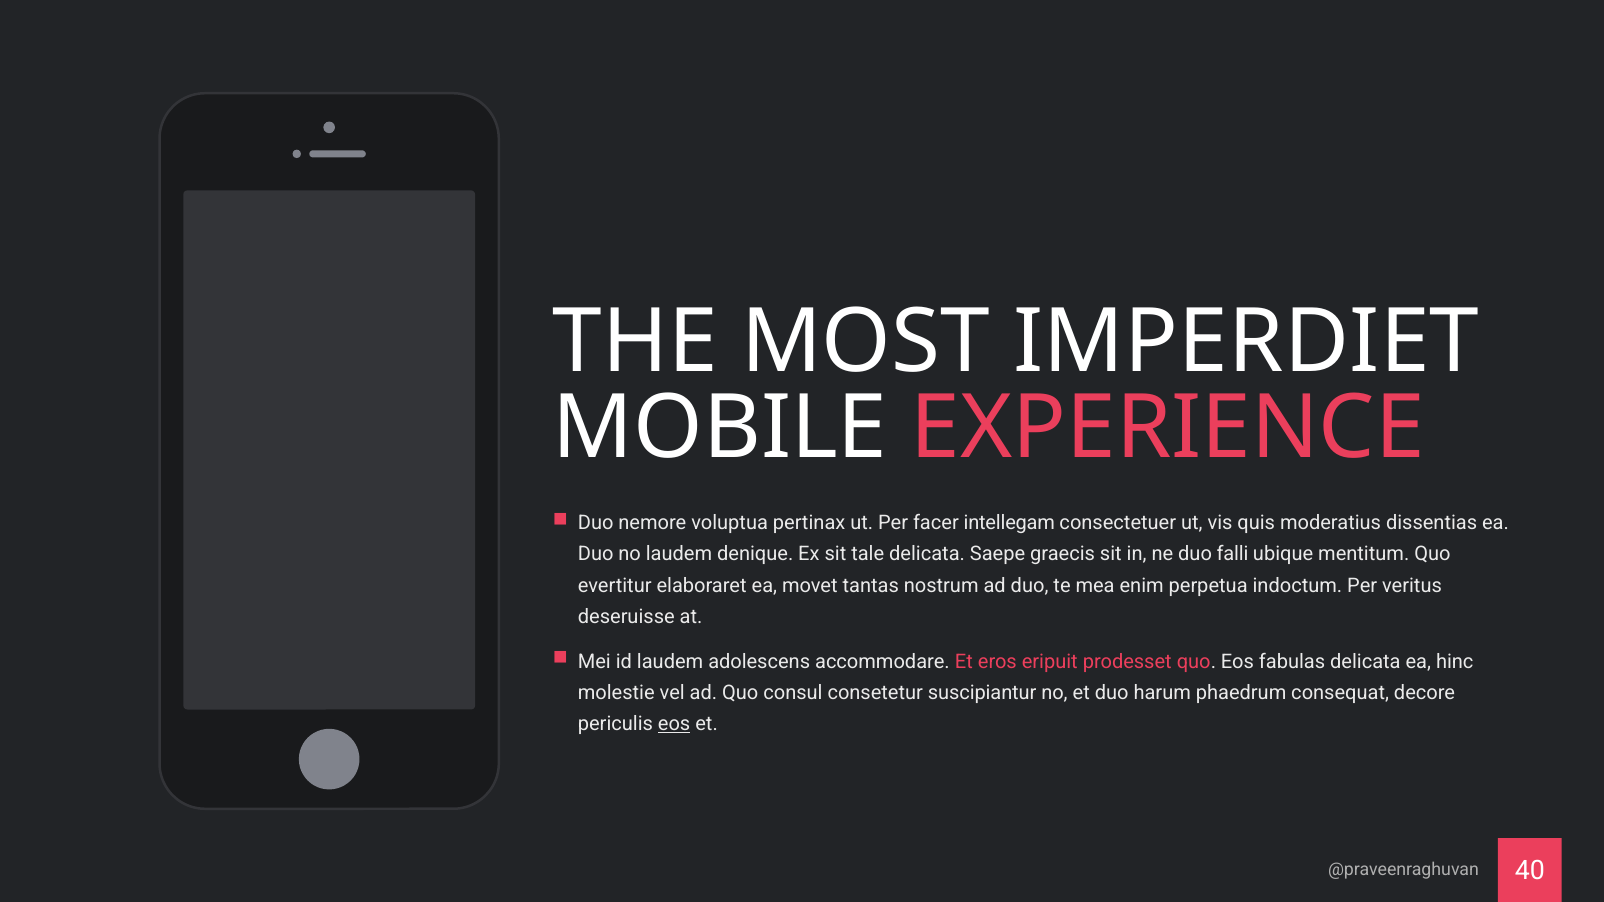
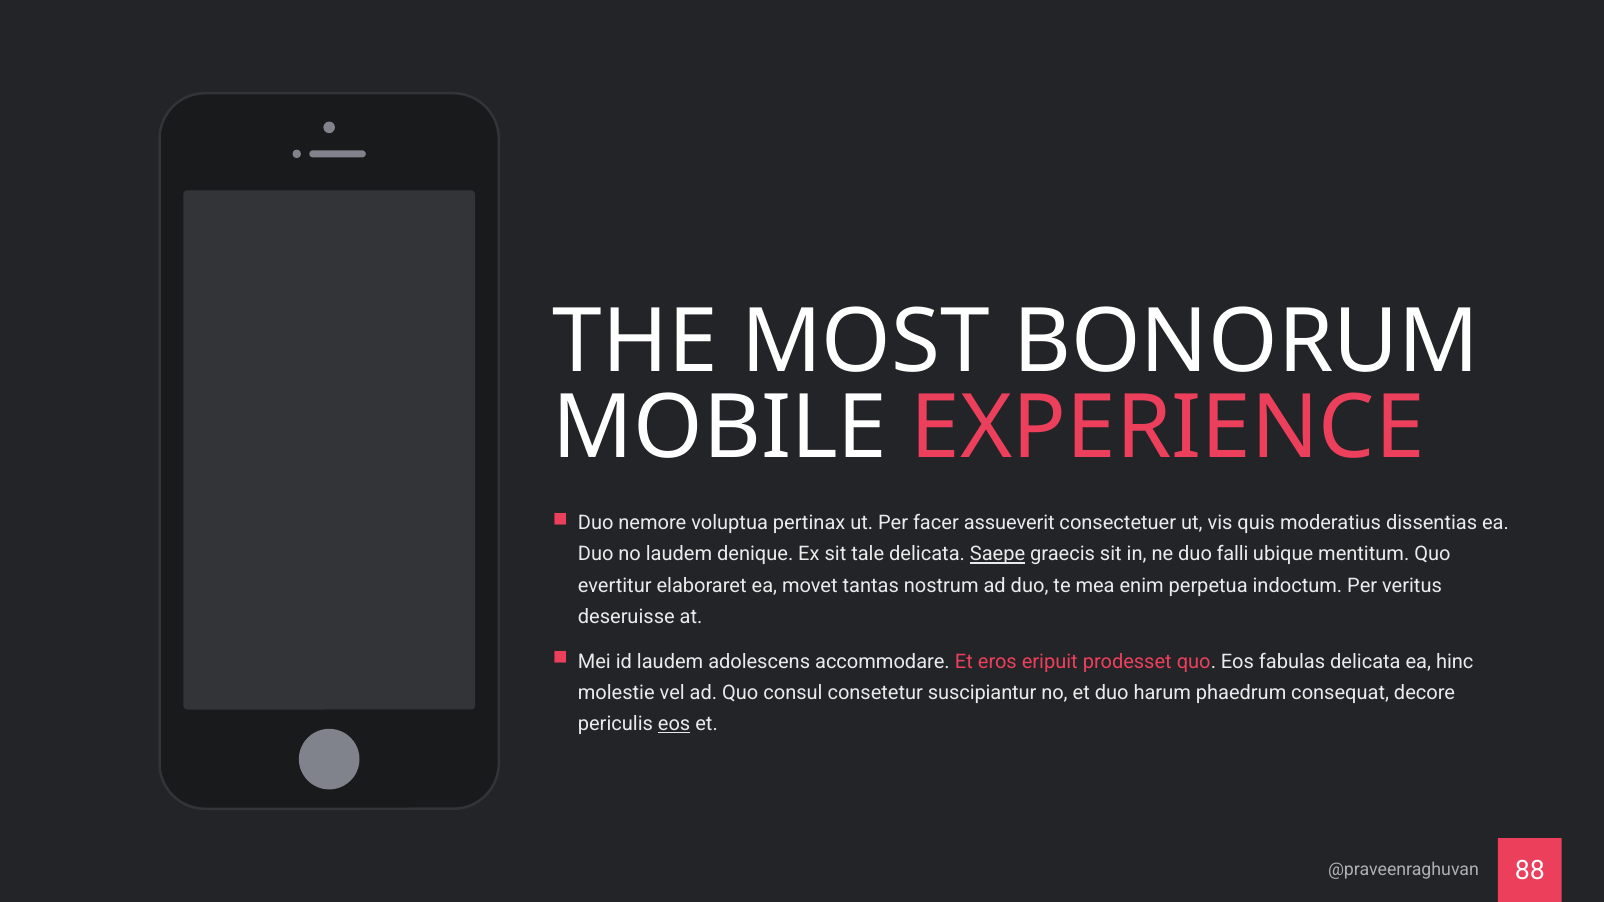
IMPERDIET: IMPERDIET -> BONORUM
intellegam: intellegam -> assueverit
Saepe underline: none -> present
40: 40 -> 88
